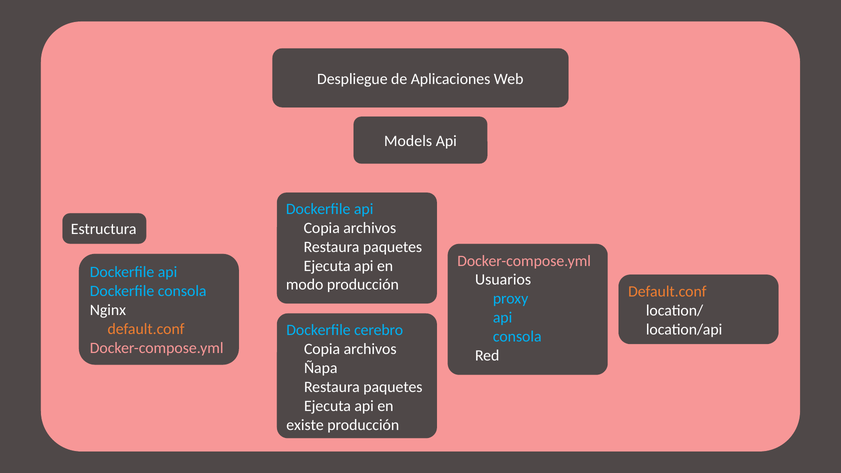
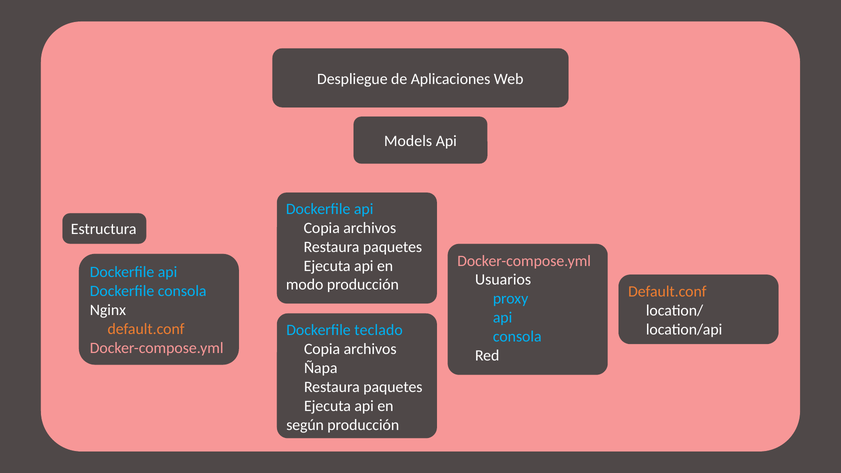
cerebro: cerebro -> teclado
existe: existe -> según
